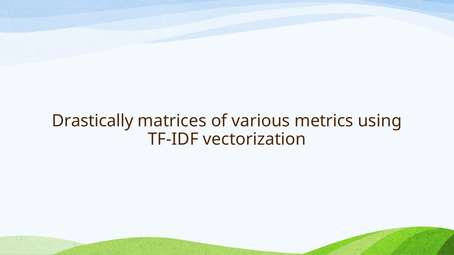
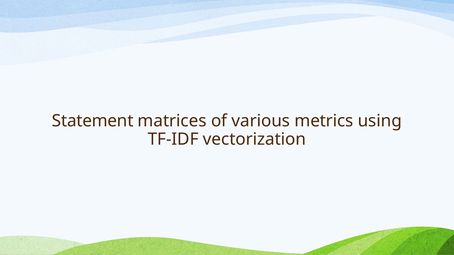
Drastically: Drastically -> Statement
